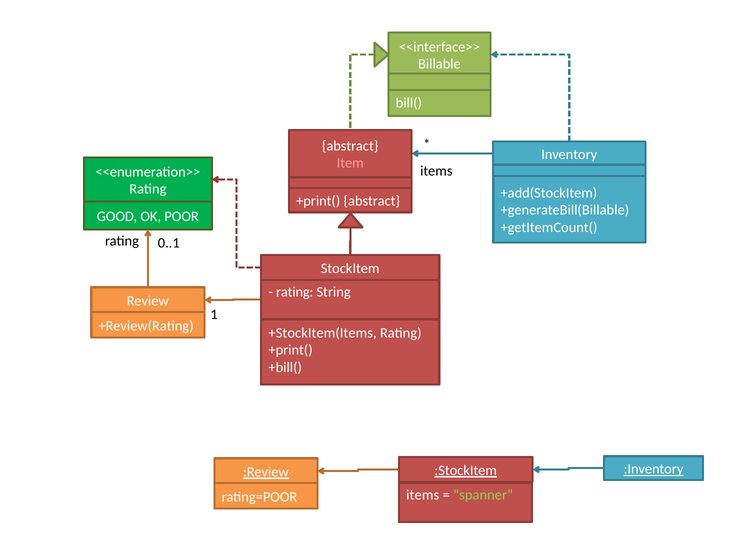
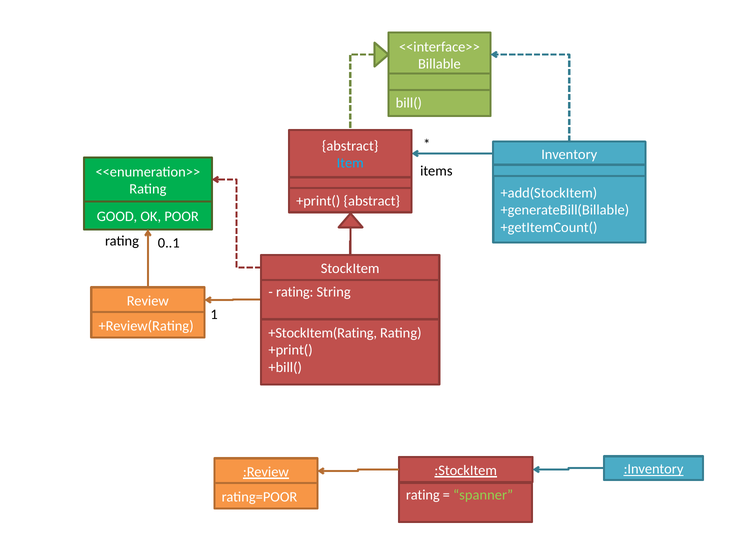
Item colour: pink -> light blue
+StockItem(Items: +StockItem(Items -> +StockItem(Rating
items at (423, 494): items -> rating
